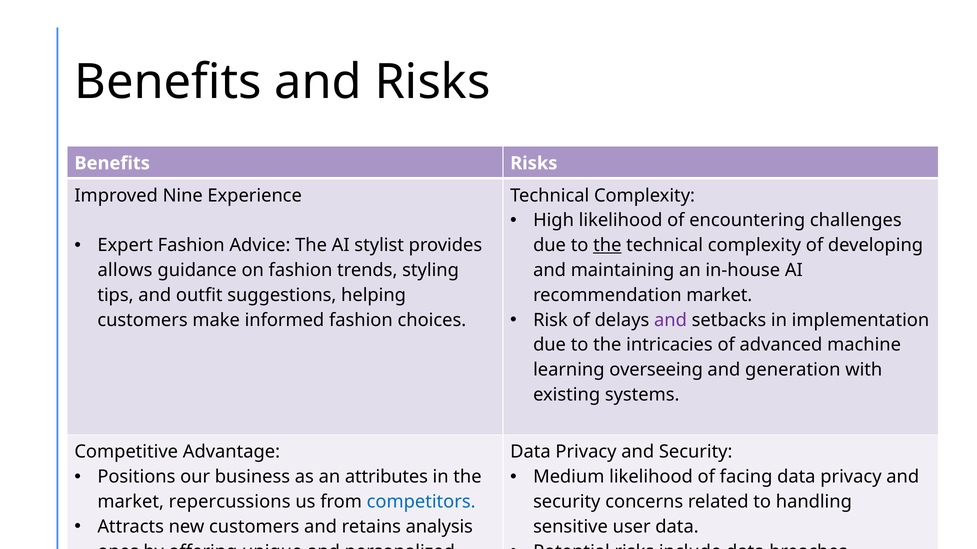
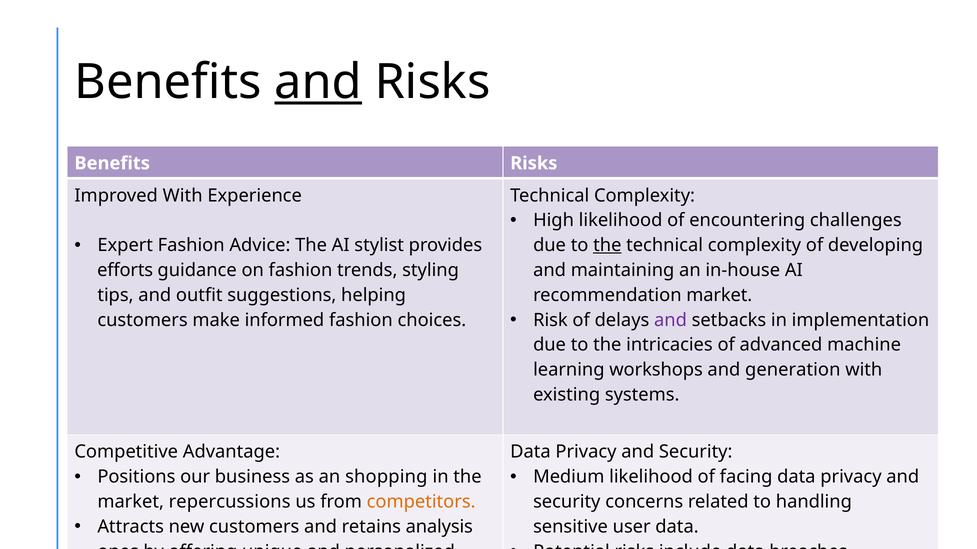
and at (318, 82) underline: none -> present
Improved Nine: Nine -> With
allows: allows -> efforts
overseeing: overseeing -> workshops
an attributes: attributes -> shopping
competitors colour: blue -> orange
